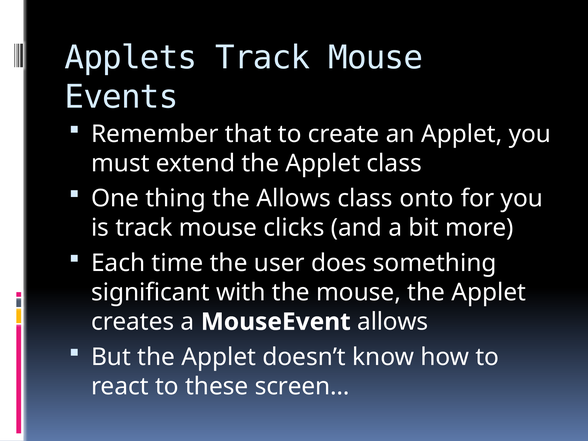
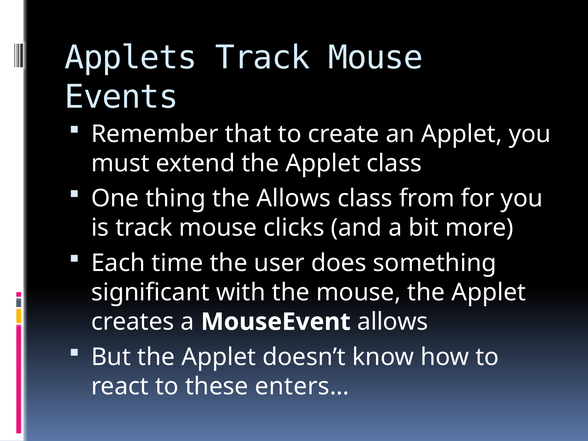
onto: onto -> from
screen…: screen… -> enters…
